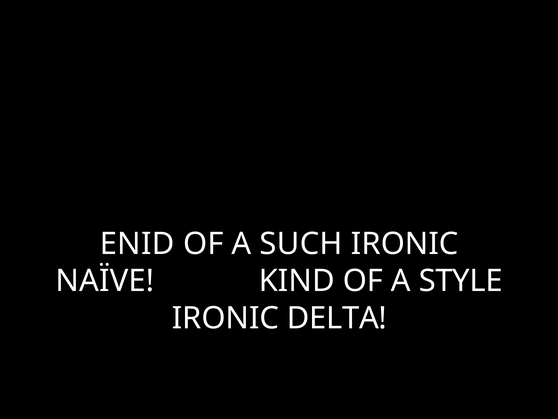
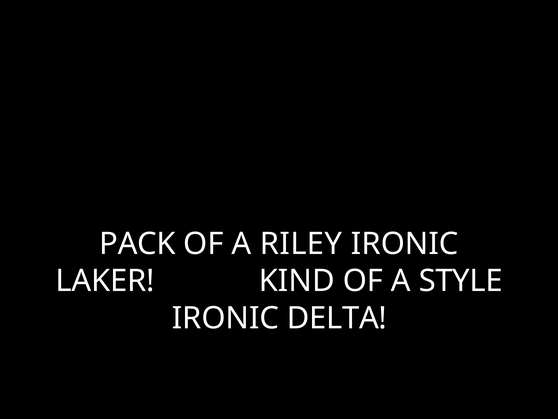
ENID: ENID -> PACK
SUCH: SUCH -> RILEY
NAÏVE: NAÏVE -> LAKER
